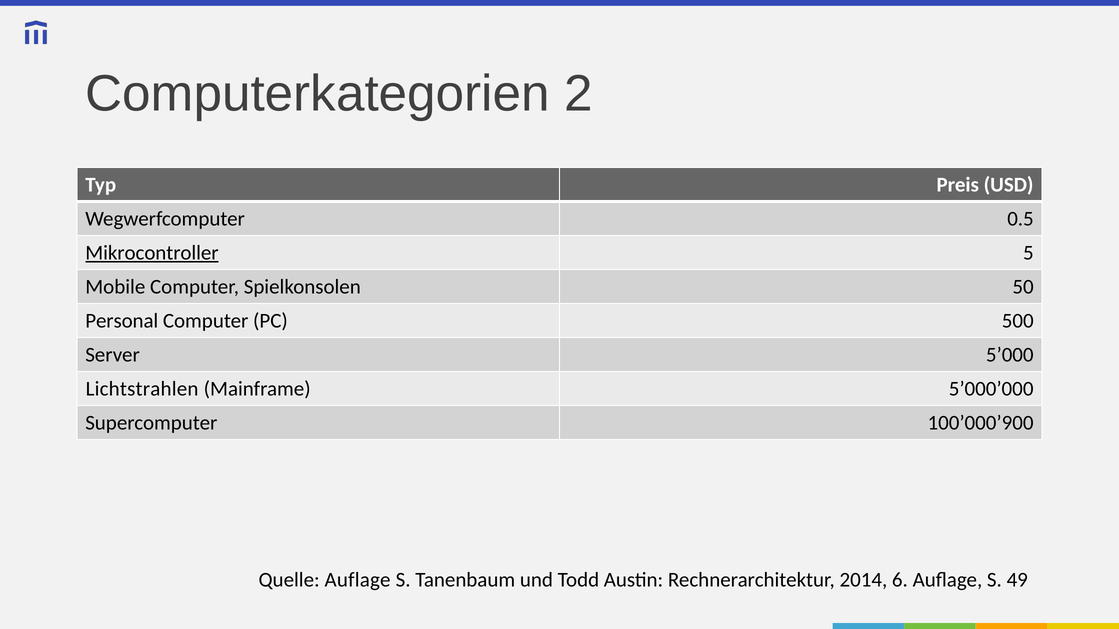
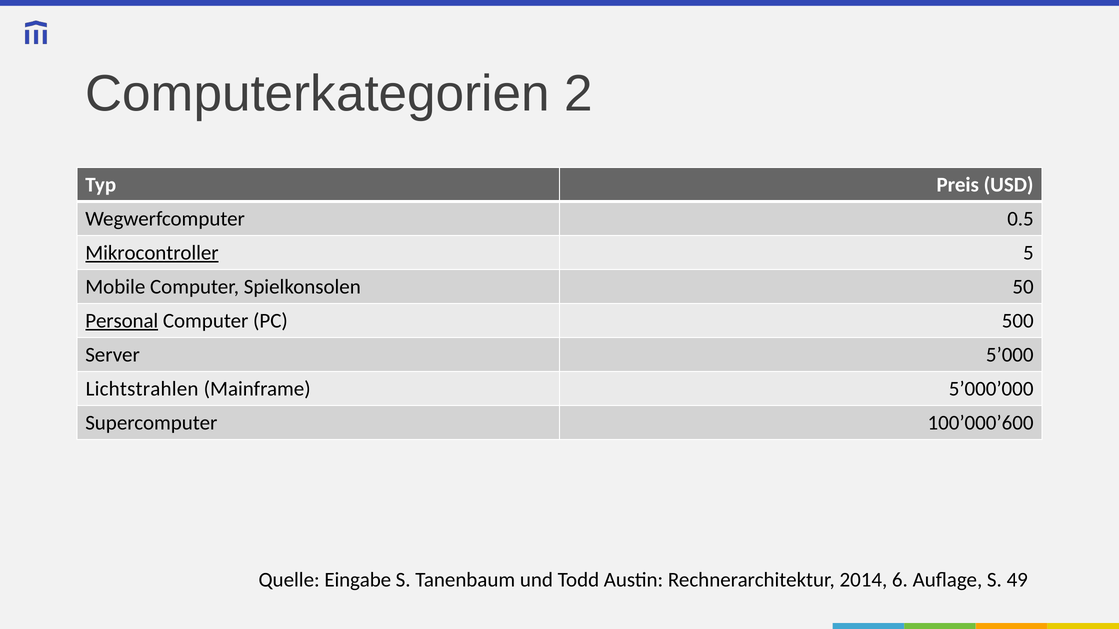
Personal underline: none -> present
100’000’900: 100’000’900 -> 100’000’600
Quelle Auflage: Auflage -> Eingabe
